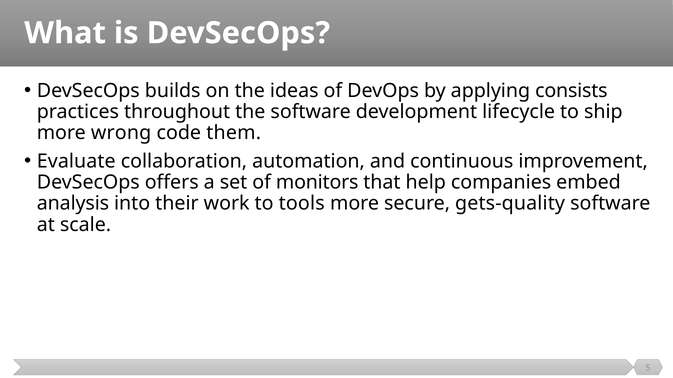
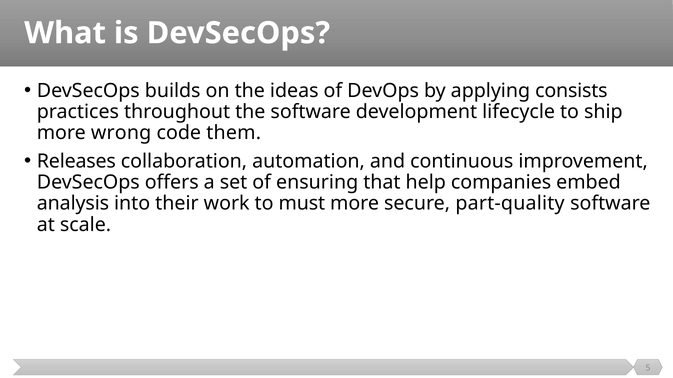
Evaluate: Evaluate -> Releases
monitors: monitors -> ensuring
tools: tools -> must
gets-quality: gets-quality -> part-quality
